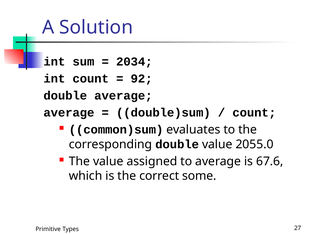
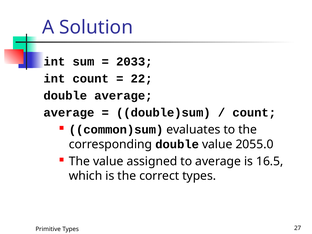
2034: 2034 -> 2033
92: 92 -> 22
67.6: 67.6 -> 16.5
correct some: some -> types
